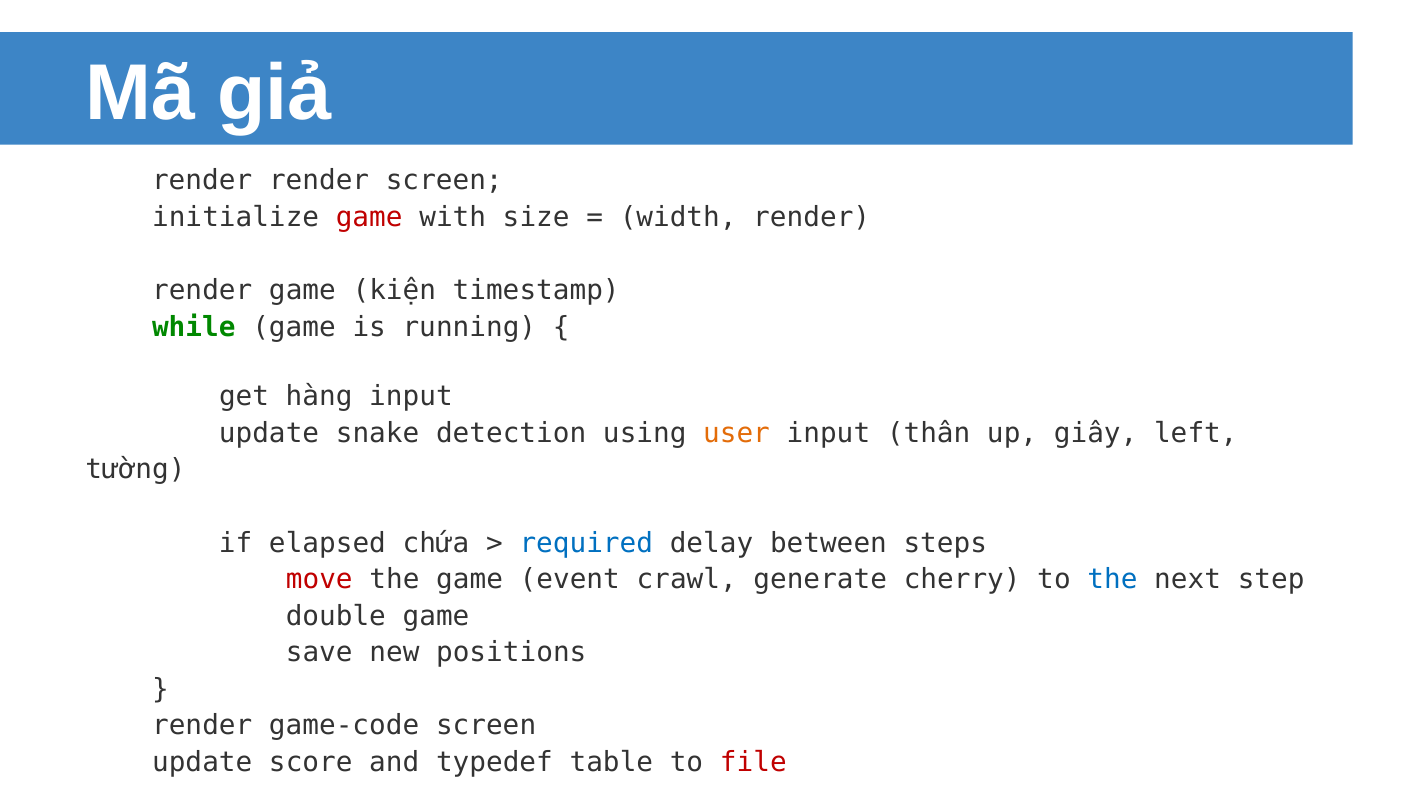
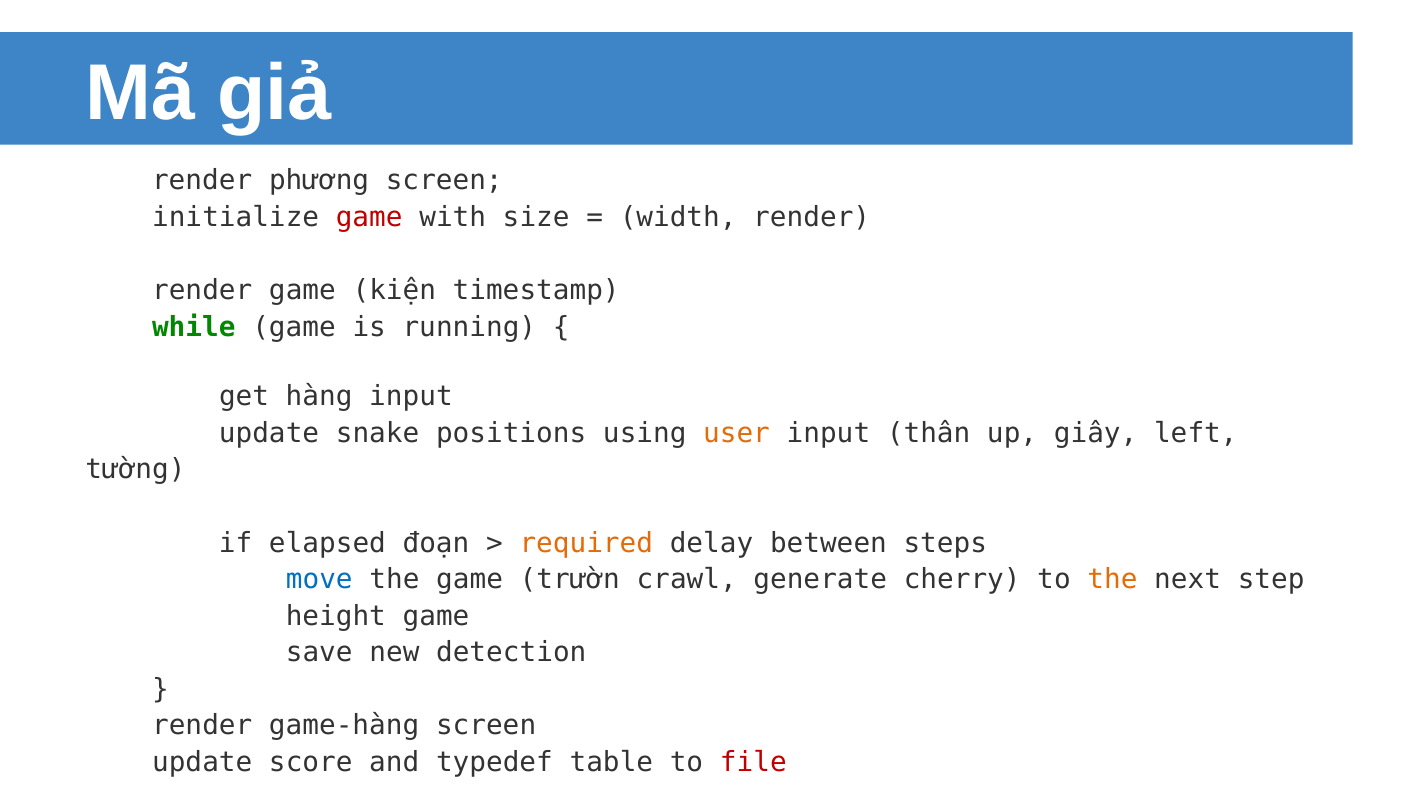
render at (319, 181): render -> phương
detection: detection -> positions
chứa: chứa -> đoạn
required colour: blue -> orange
move colour: red -> blue
event: event -> trườn
the at (1112, 580) colour: blue -> orange
double: double -> height
positions: positions -> detection
game-code: game-code -> game-hàng
